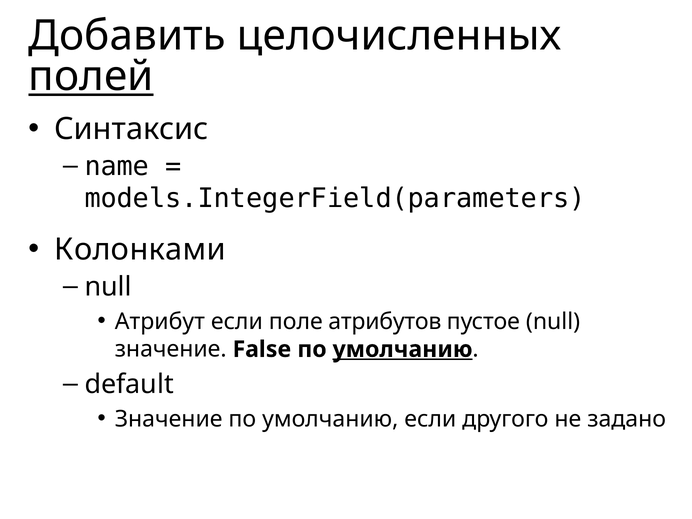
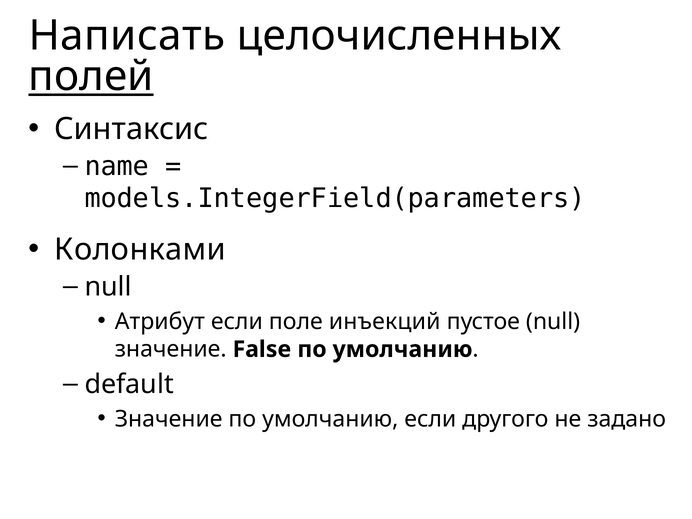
Добавить: Добавить -> Написать
атрибутов: атрибутов -> инъекций
умолчанию at (403, 349) underline: present -> none
